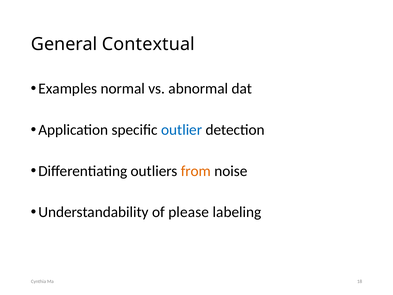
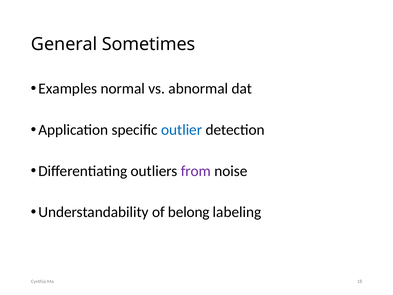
Contextual: Contextual -> Sometimes
from colour: orange -> purple
please: please -> belong
